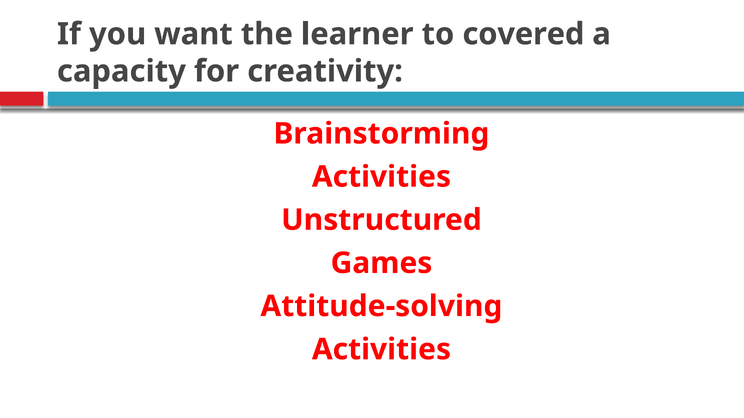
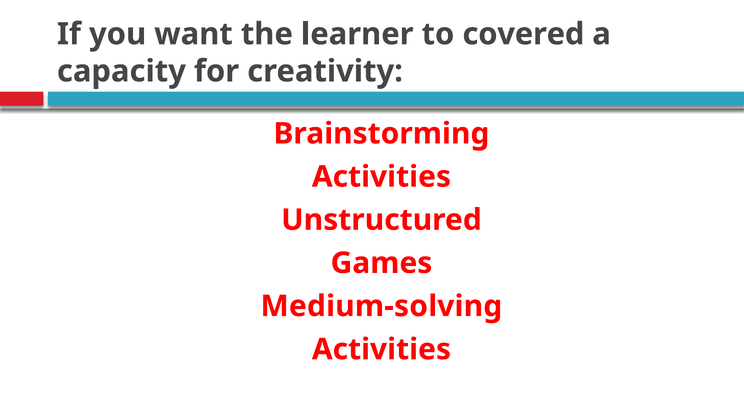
Attitude-solving: Attitude-solving -> Medium-solving
